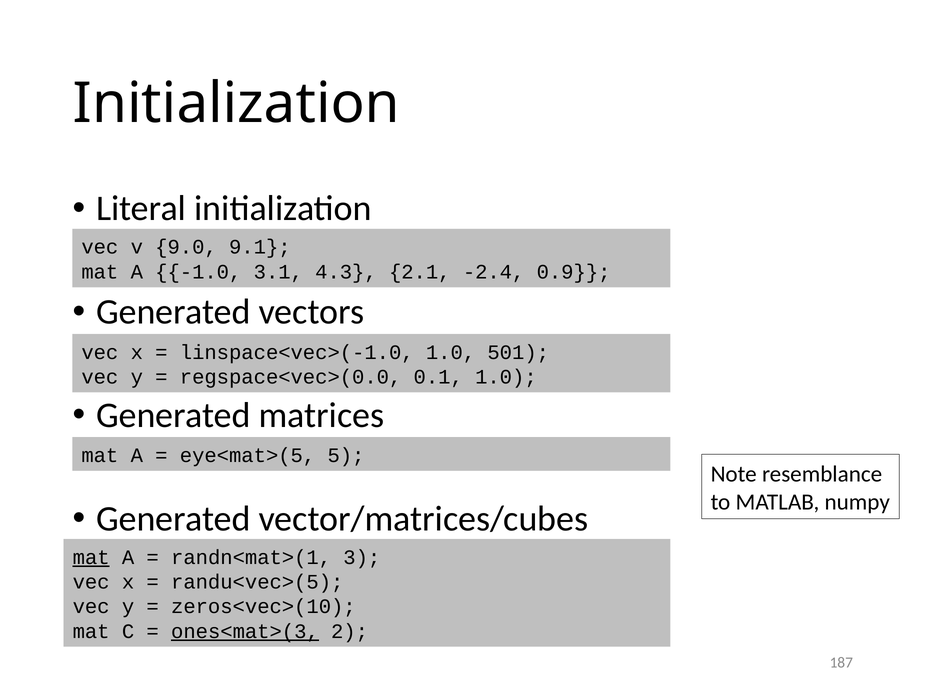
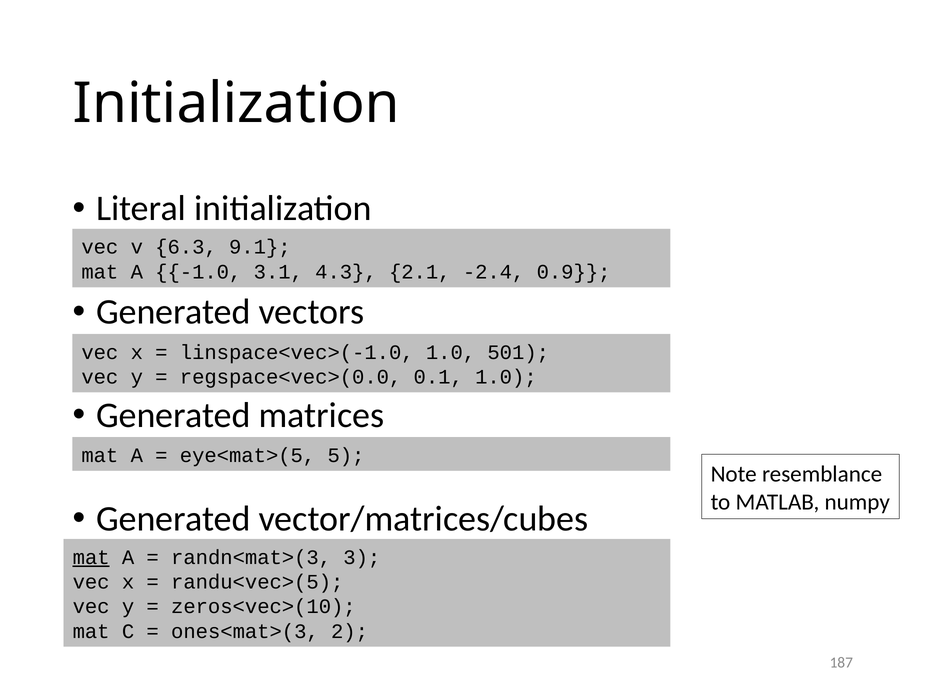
9.0: 9.0 -> 6.3
randn<mat>(1: randn<mat>(1 -> randn<mat>(3
ones<mat>(3 underline: present -> none
